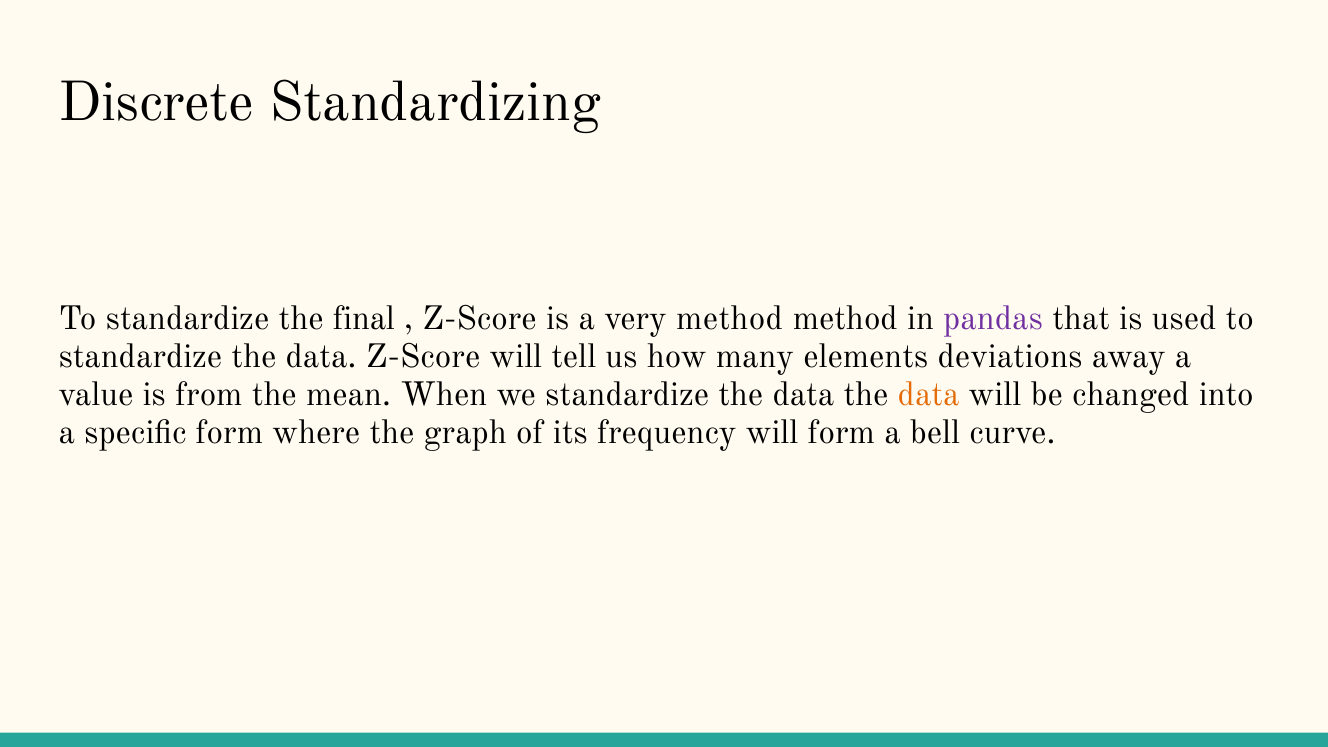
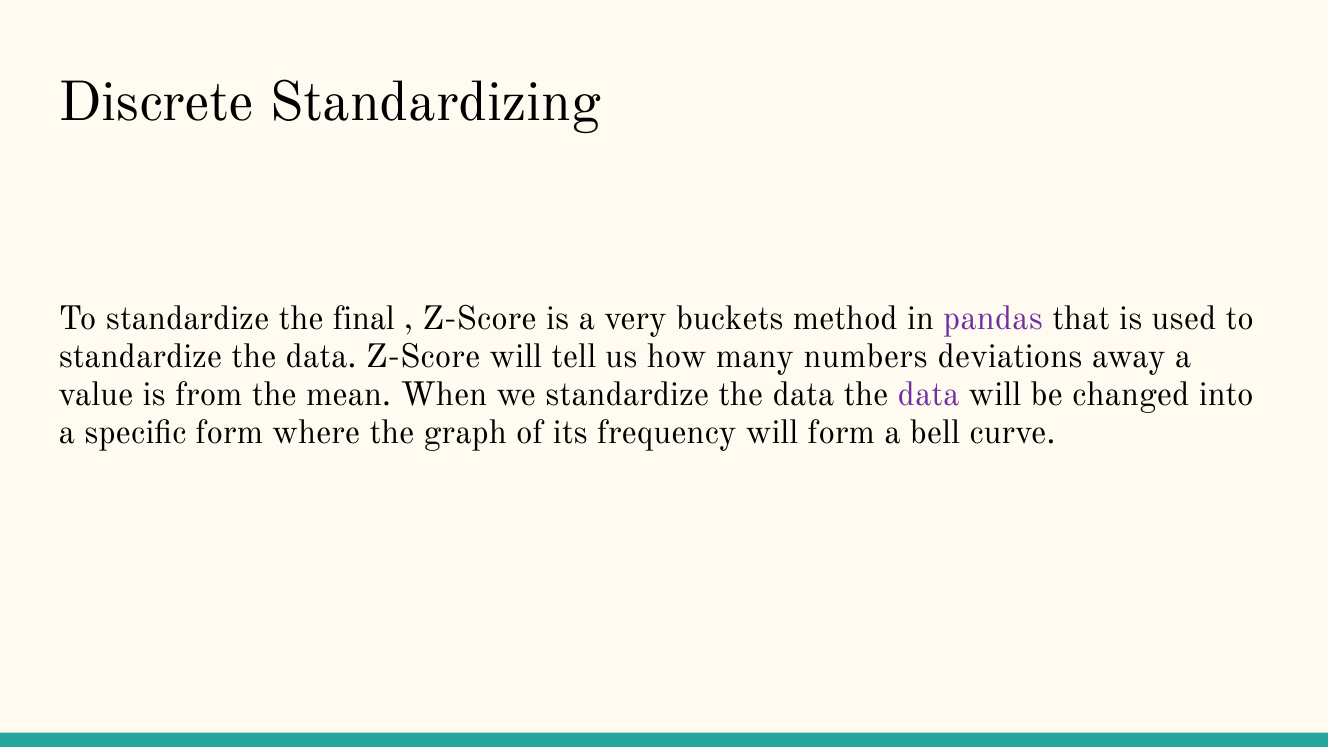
very method: method -> buckets
elements: elements -> numbers
data at (929, 395) colour: orange -> purple
